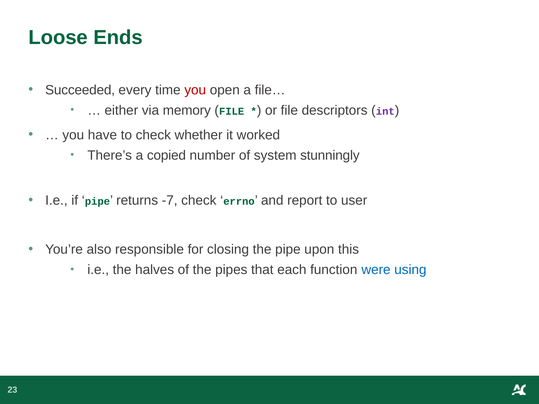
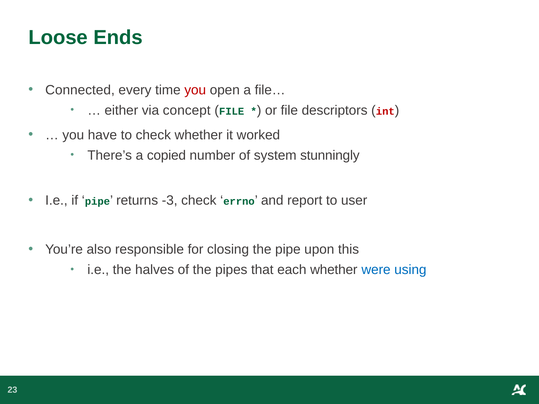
Succeeded: Succeeded -> Connected
memory: memory -> concept
int colour: purple -> red
-7: -7 -> -3
each function: function -> whether
